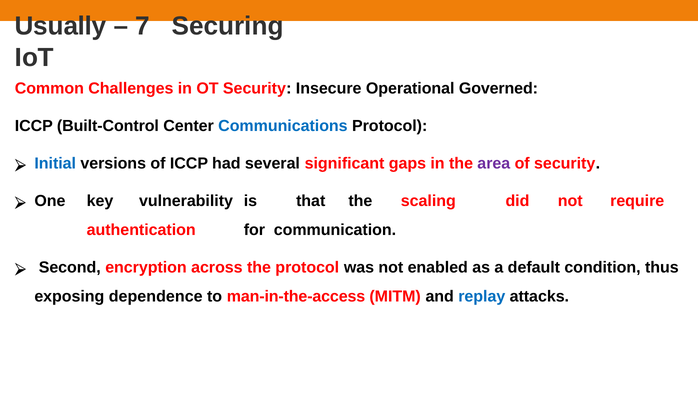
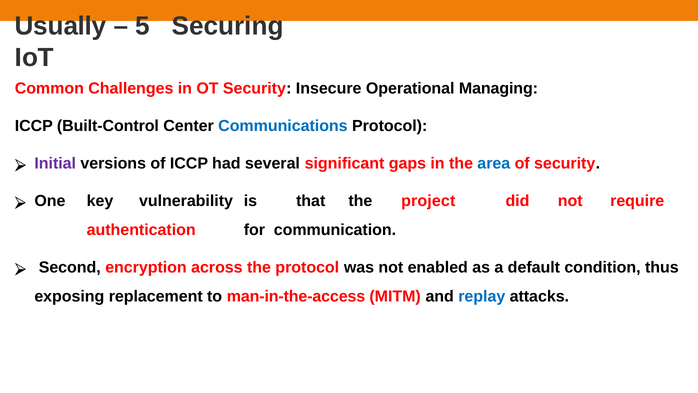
7: 7 -> 5
Governed: Governed -> Managing
Initial colour: blue -> purple
area colour: purple -> blue
scaling: scaling -> project
dependence: dependence -> replacement
